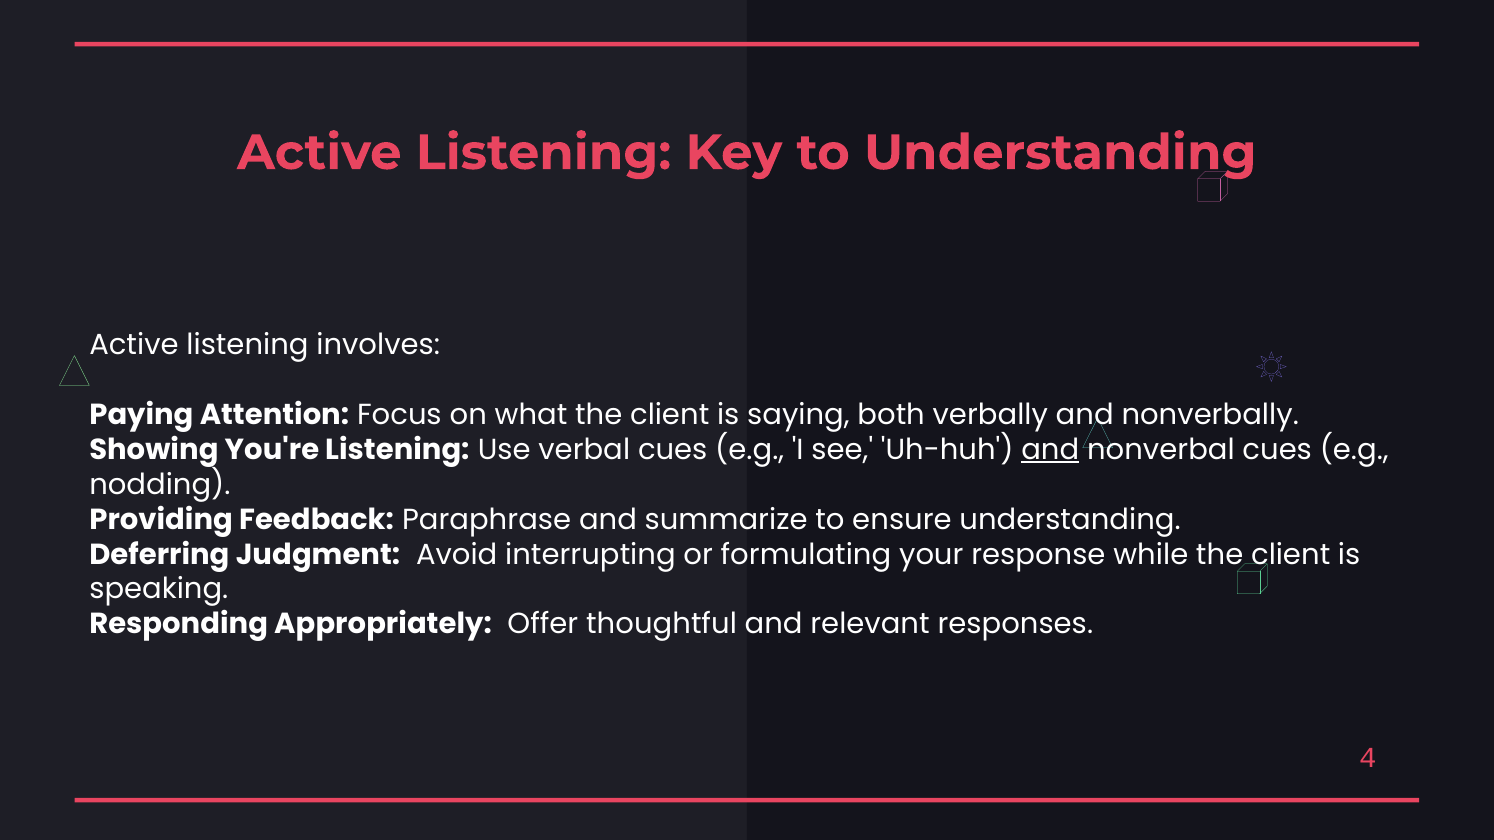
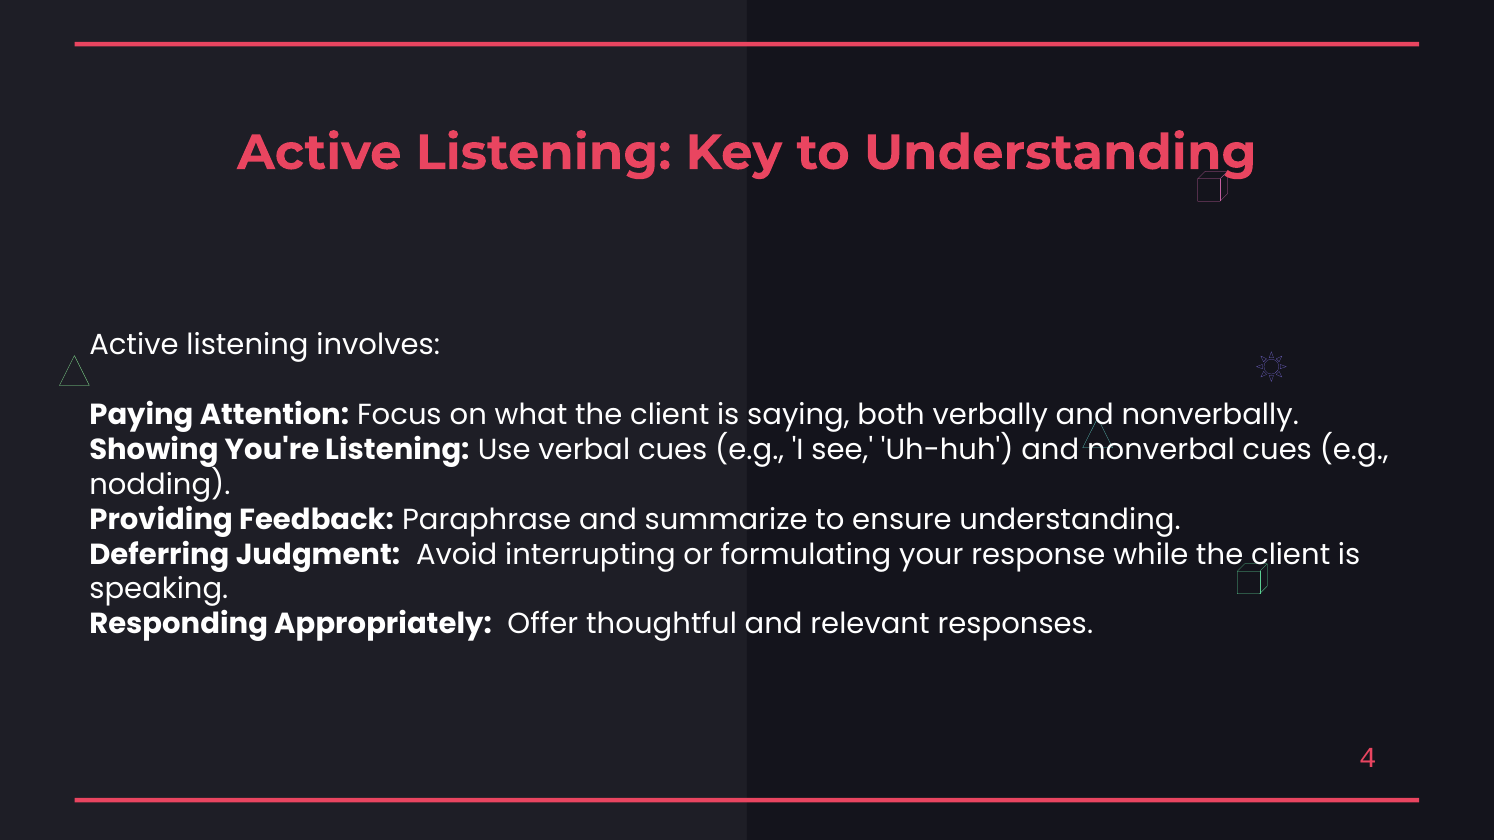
and at (1050, 450) underline: present -> none
